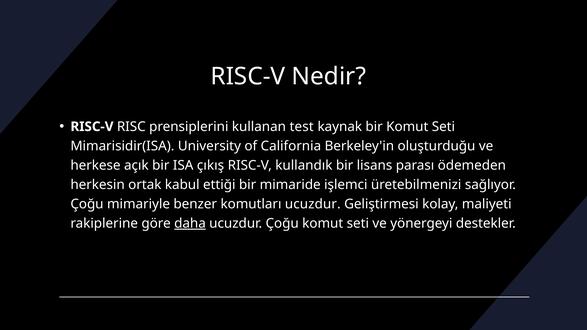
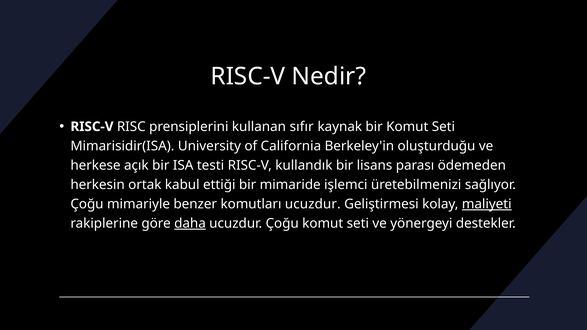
test: test -> sıfır
çıkış: çıkış -> testi
maliyeti underline: none -> present
